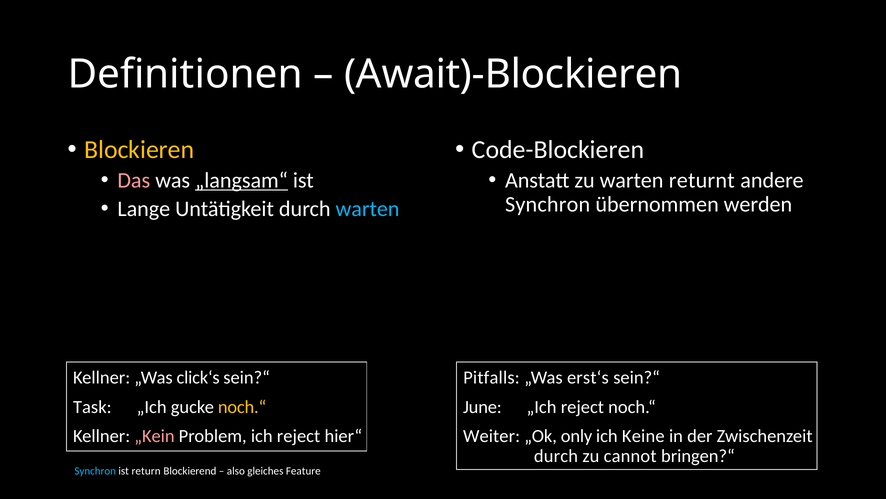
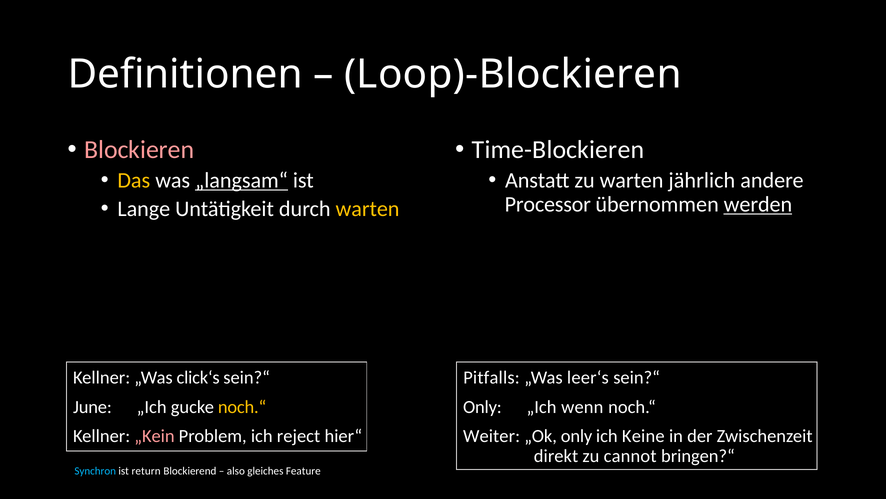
Await)-Blockieren: Await)-Blockieren -> Loop)-Blockieren
Blockieren colour: yellow -> pink
Code-Blockieren: Code-Blockieren -> Time-Blockieren
Das colour: pink -> yellow
returnt: returnt -> jährlich
Synchron at (548, 204): Synchron -> Processor
werden underline: none -> present
warten at (368, 209) colour: light blue -> yellow
erst‘s: erst‘s -> leer‘s
Task: Task -> June
June at (482, 406): June -> Only
„Ich reject: reject -> wenn
durch at (556, 456): durch -> direkt
